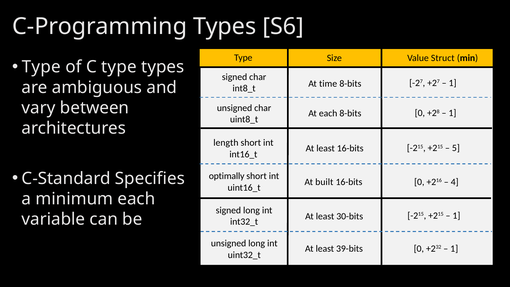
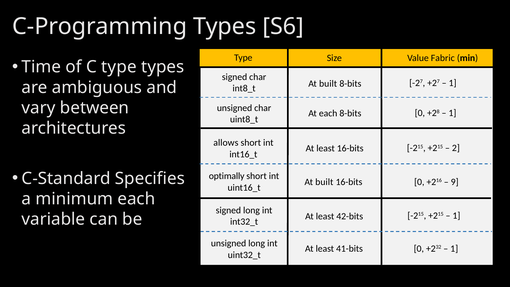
Struct: Struct -> Fabric
Type at (41, 67): Type -> Time
time at (328, 84): time -> built
length: length -> allows
5: 5 -> 2
4: 4 -> 9
30-bits: 30-bits -> 42-bits
39-bits: 39-bits -> 41-bits
